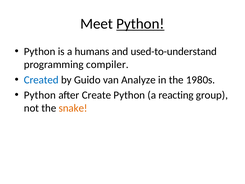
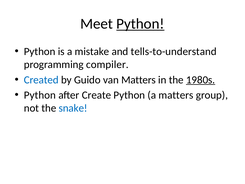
humans: humans -> mistake
used-to-understand: used-to-understand -> tells-to-understand
van Analyze: Analyze -> Matters
1980s underline: none -> present
a reacting: reacting -> matters
snake colour: orange -> blue
